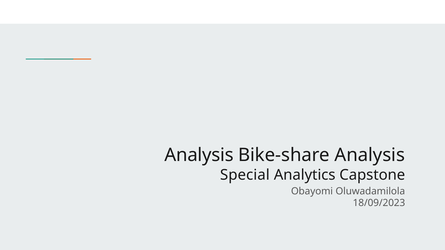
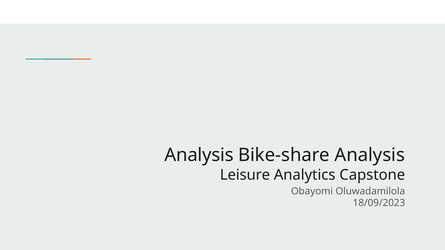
Special: Special -> Leisure
